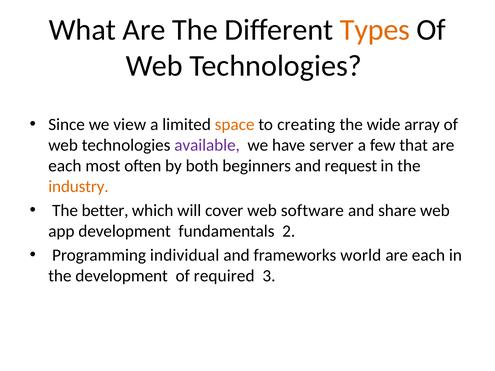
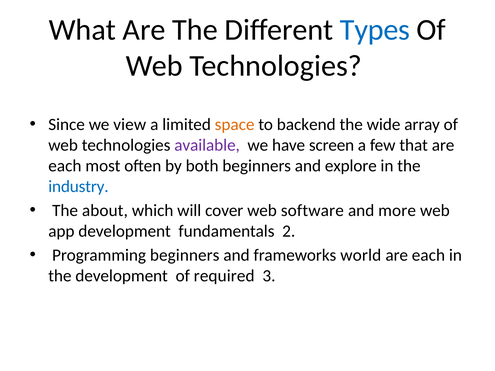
Types colour: orange -> blue
creating: creating -> backend
server: server -> screen
request: request -> explore
industry colour: orange -> blue
better: better -> about
share: share -> more
Programming individual: individual -> beginners
